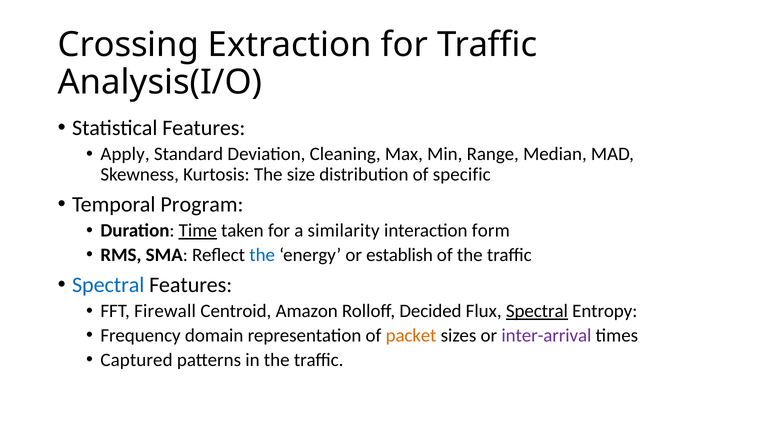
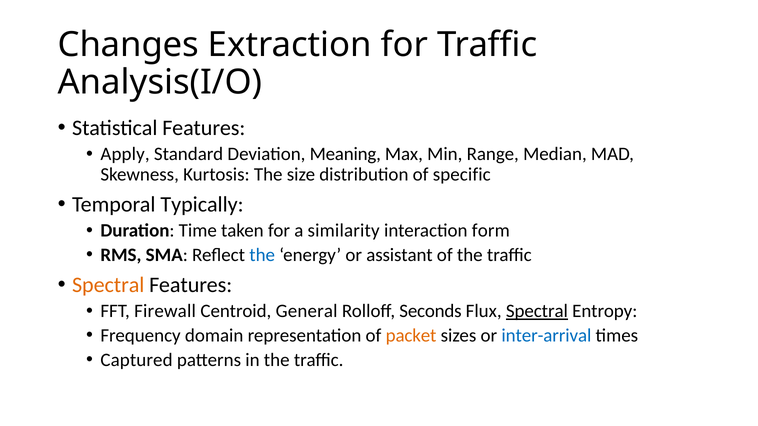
Crossing: Crossing -> Changes
Cleaning: Cleaning -> Meaning
Program: Program -> Typically
Time underline: present -> none
establish: establish -> assistant
Spectral at (108, 285) colour: blue -> orange
Amazon: Amazon -> General
Decided: Decided -> Seconds
inter-arrival colour: purple -> blue
